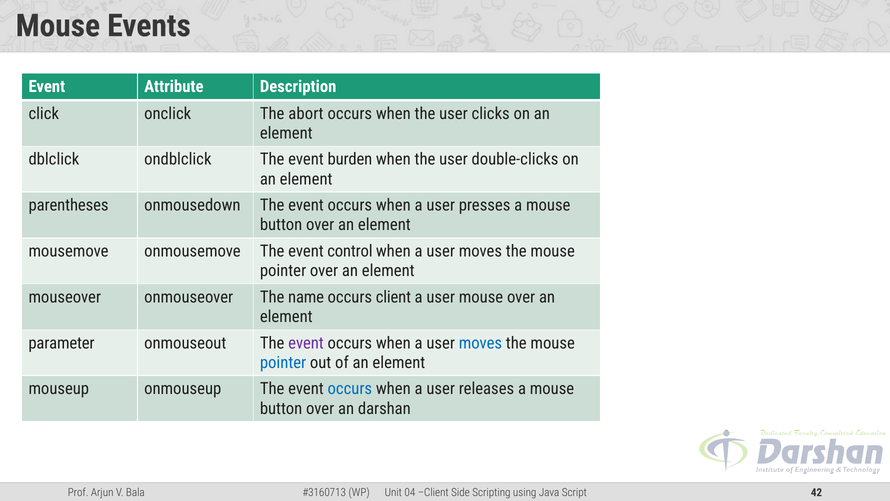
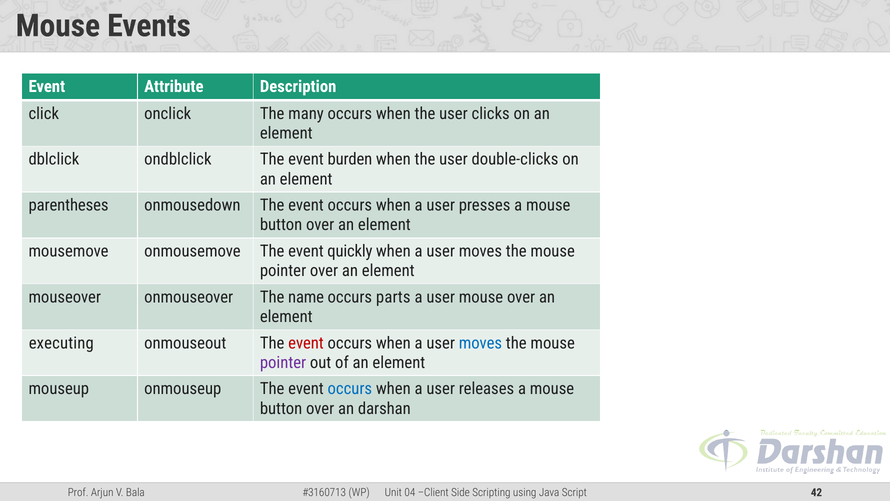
abort: abort -> many
control: control -> quickly
occurs client: client -> parts
parameter: parameter -> executing
event at (306, 343) colour: purple -> red
pointer at (283, 362) colour: blue -> purple
